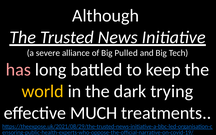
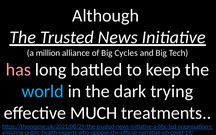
severe: severe -> million
Pulled: Pulled -> Cycles
world colour: yellow -> light blue
